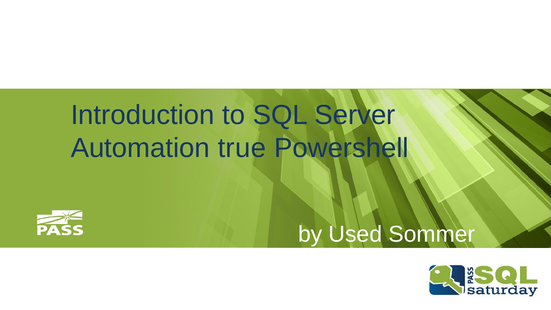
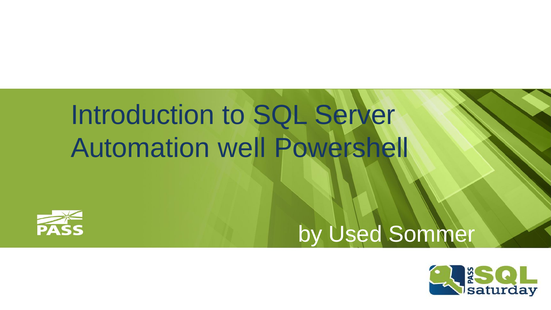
true: true -> well
